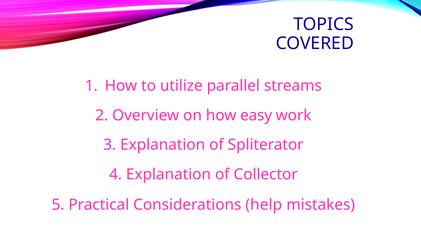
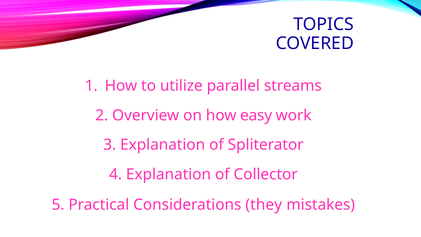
help: help -> they
